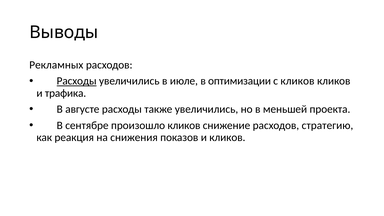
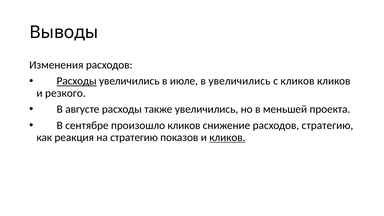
Рекламных: Рекламных -> Изменения
в оптимизации: оптимизации -> увеличились
трафика: трафика -> резкого
на снижения: снижения -> стратегию
кликов at (227, 137) underline: none -> present
